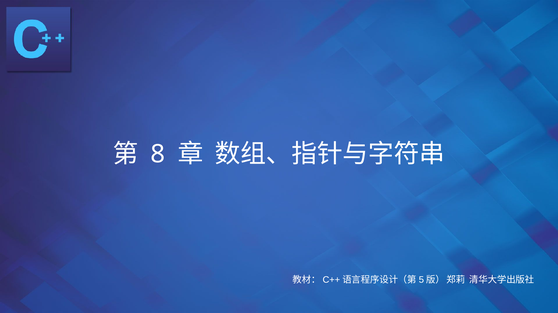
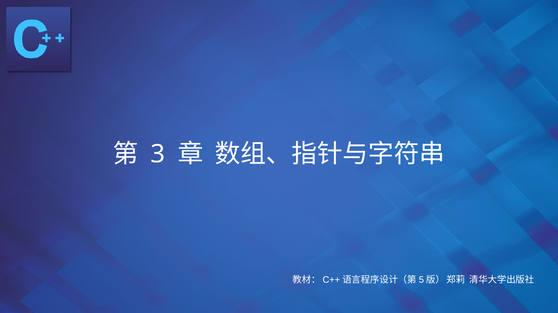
8: 8 -> 3
